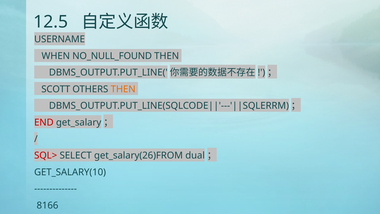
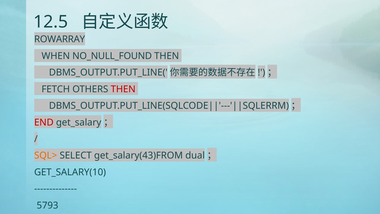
USERNAME: USERNAME -> ROWARRAY
SCOTT: SCOTT -> FETCH
THEN at (123, 89) colour: orange -> red
SQL> colour: red -> orange
get_salary(26)FROM: get_salary(26)FROM -> get_salary(43)FROM
8166: 8166 -> 5793
